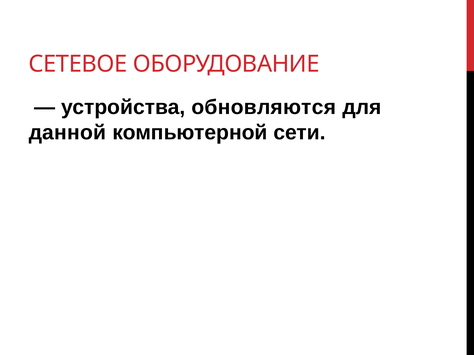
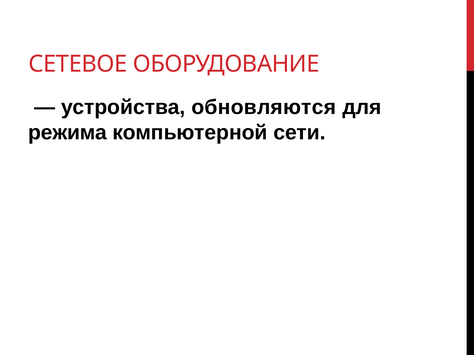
данной: данной -> режима
